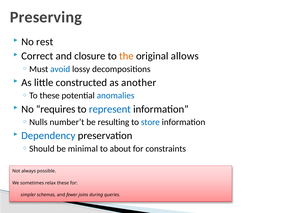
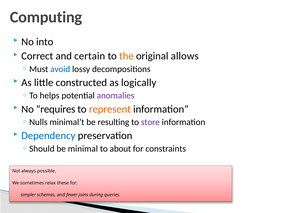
Preserving: Preserving -> Computing
rest: rest -> into
closure: closure -> certain
another: another -> logically
these at (50, 96): these -> helps
anomalies colour: blue -> purple
represent colour: blue -> orange
number’t: number’t -> minimal’t
store colour: blue -> purple
